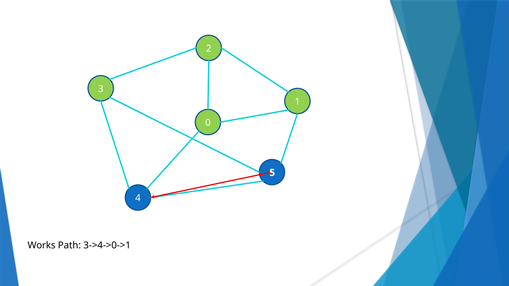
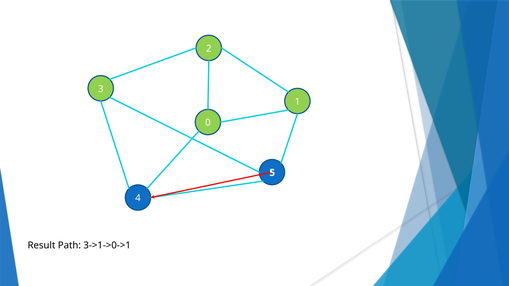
Works: Works -> Result
3->4->0->1: 3->4->0->1 -> 3->1->0->1
